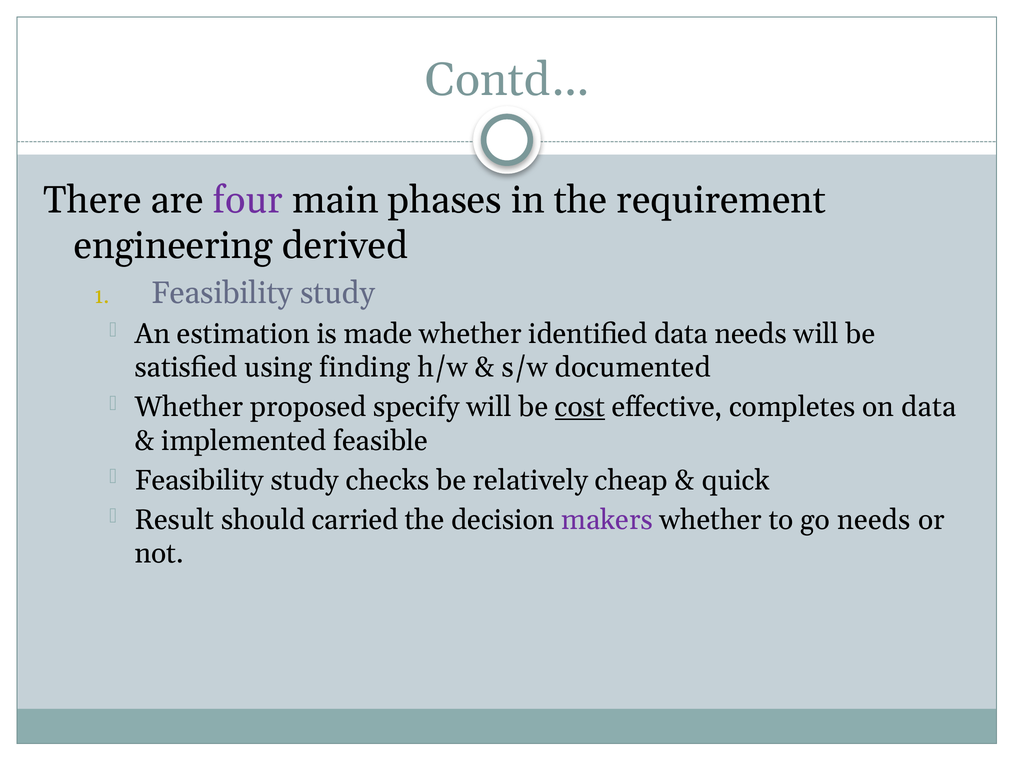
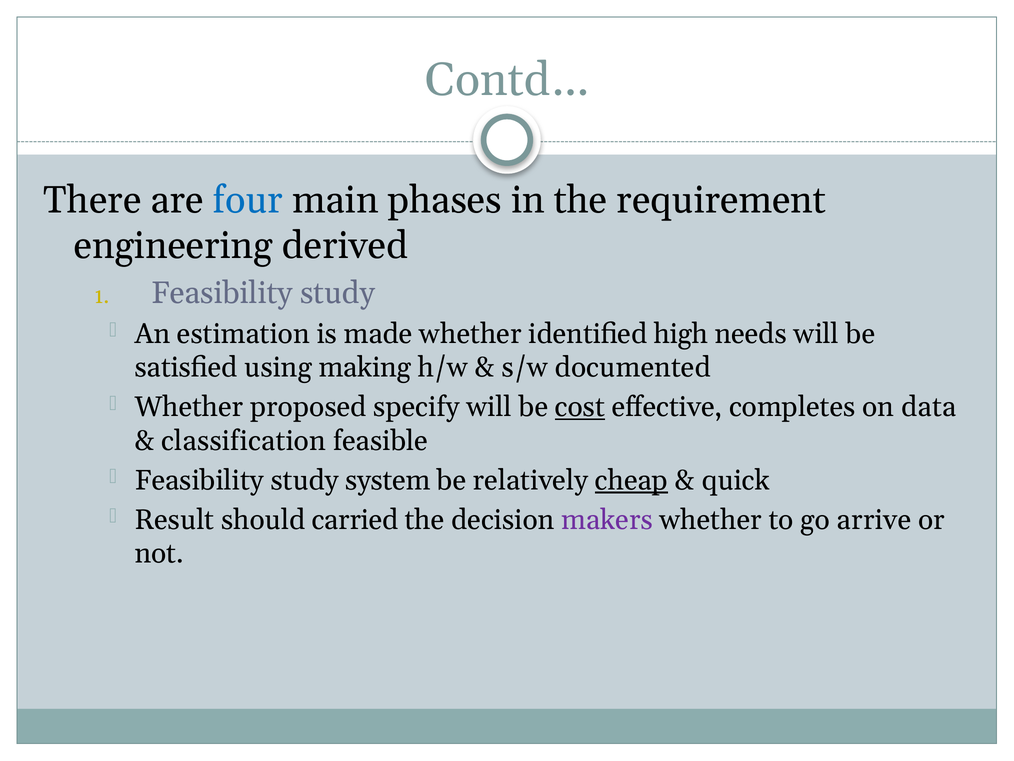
four colour: purple -> blue
identified data: data -> high
finding: finding -> making
implemented: implemented -> classification
checks: checks -> system
cheap underline: none -> present
go needs: needs -> arrive
